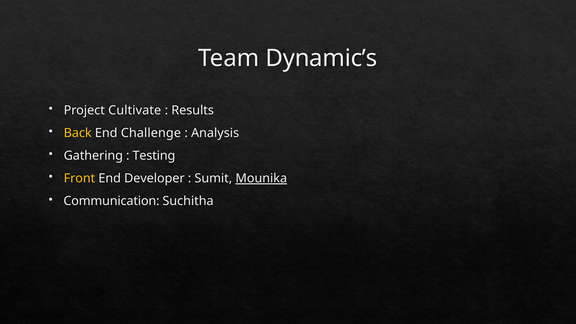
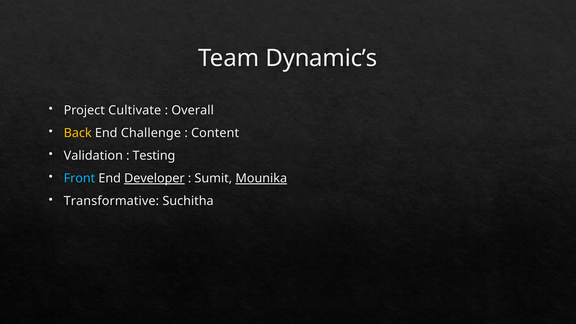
Results: Results -> Overall
Analysis: Analysis -> Content
Gathering: Gathering -> Validation
Front colour: yellow -> light blue
Developer underline: none -> present
Communication: Communication -> Transformative
